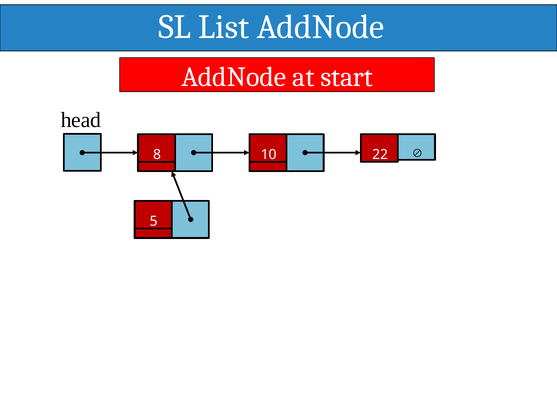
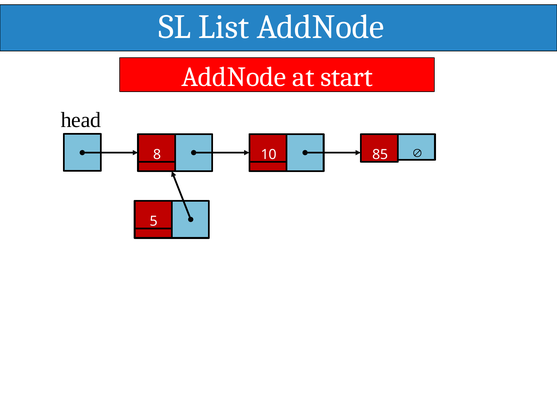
22: 22 -> 85
